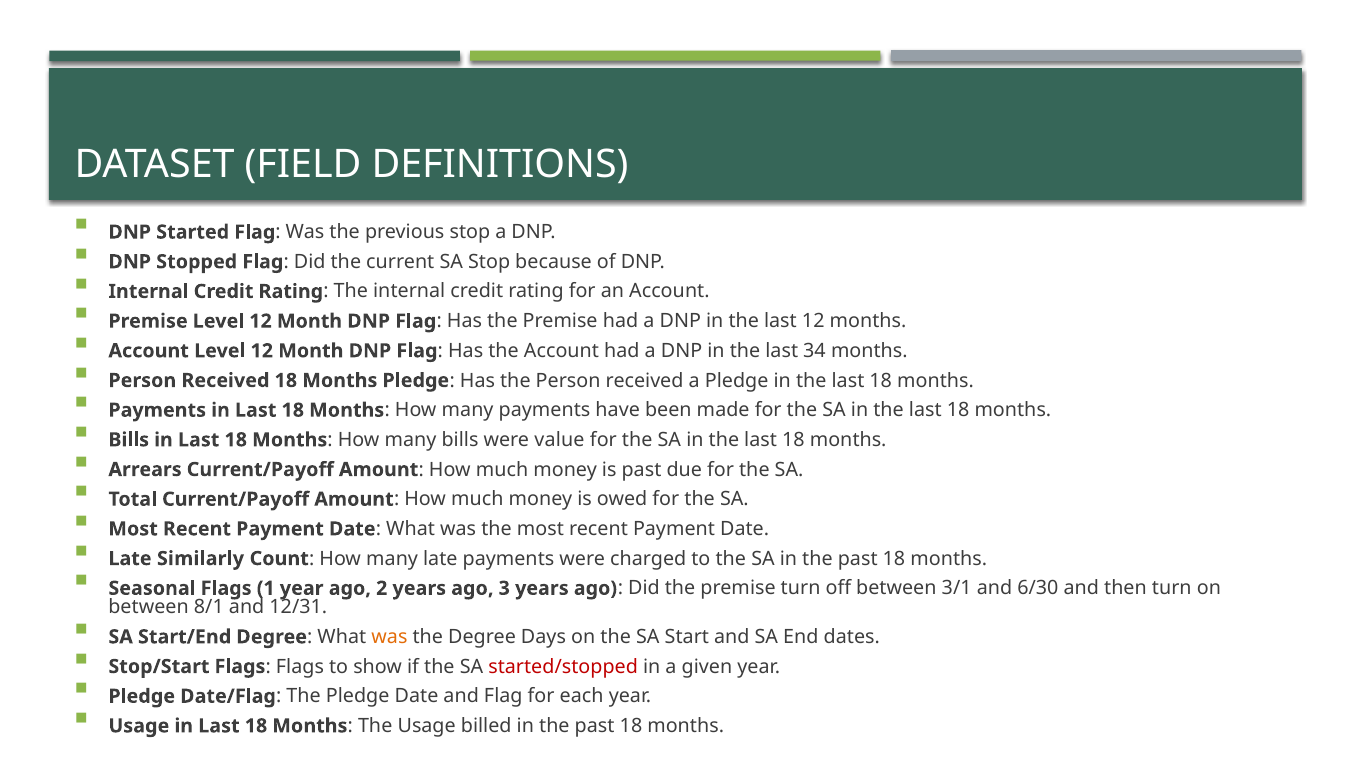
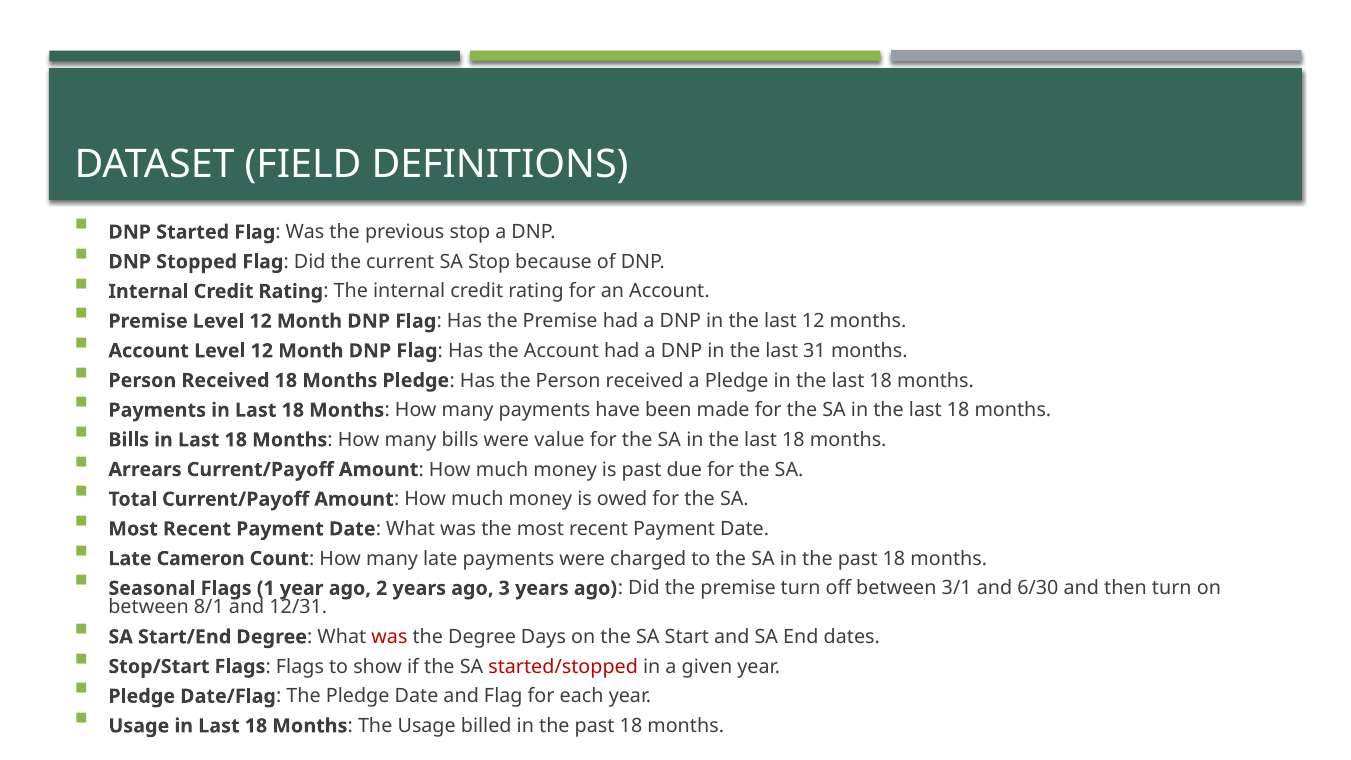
34: 34 -> 31
Similarly: Similarly -> Cameron
was at (389, 637) colour: orange -> red
